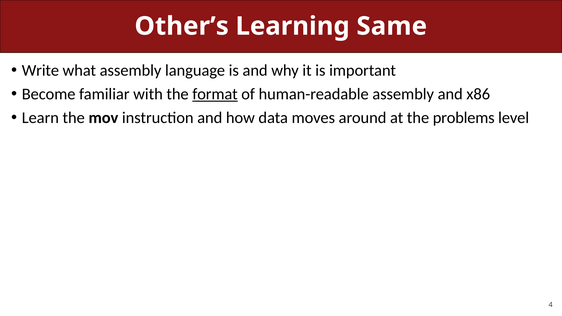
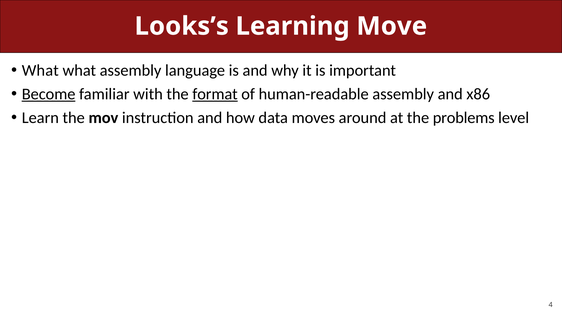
Other’s: Other’s -> Looks’s
Same: Same -> Move
Write at (40, 71): Write -> What
Become underline: none -> present
